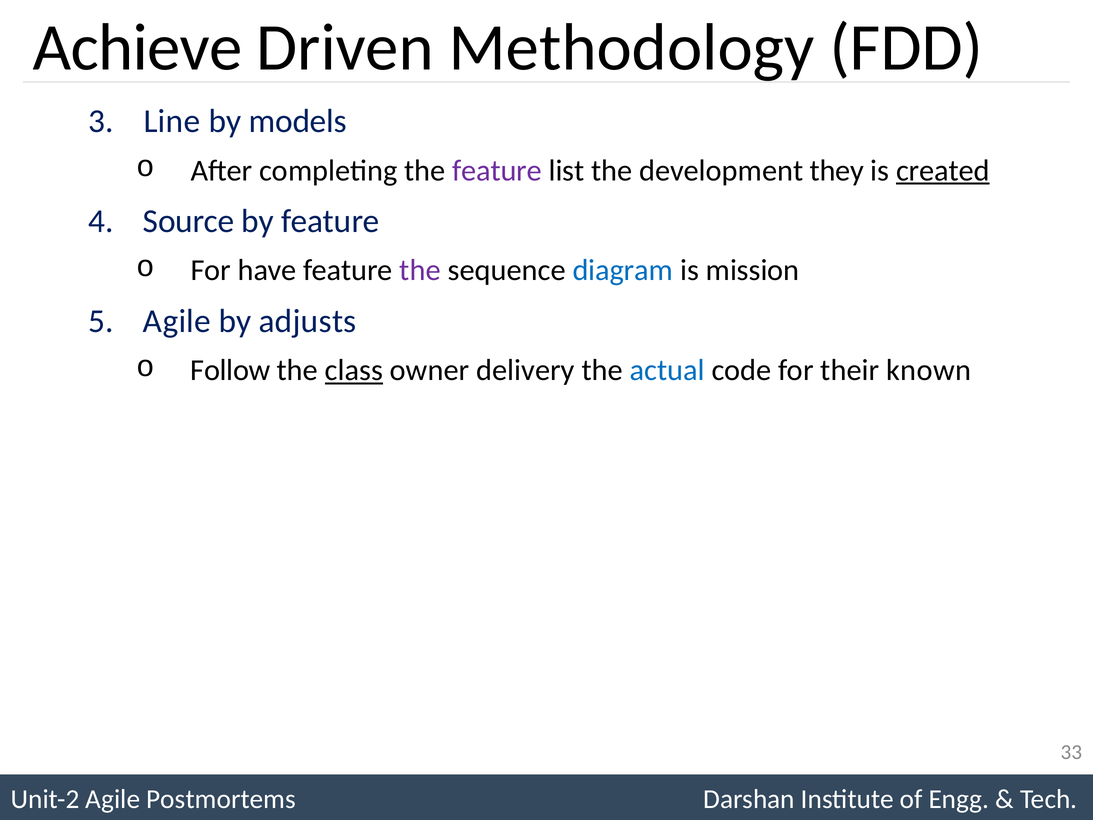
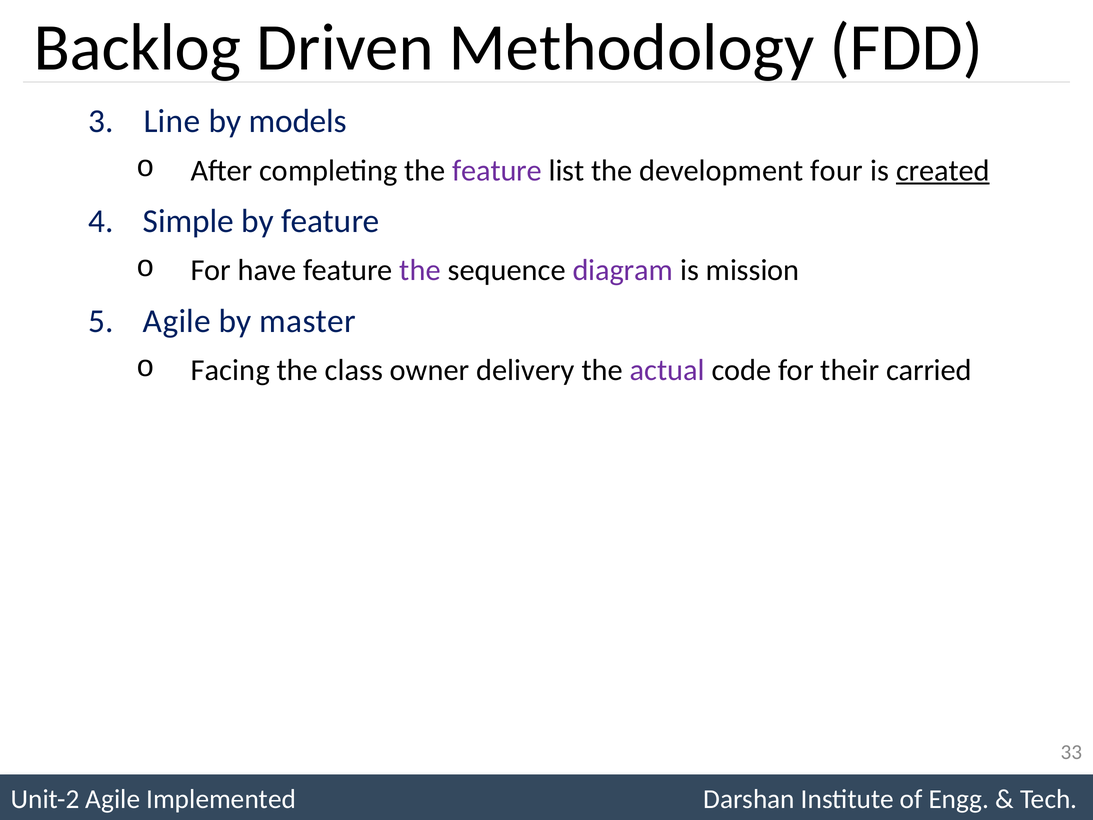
Achieve: Achieve -> Backlog
they: they -> four
Source: Source -> Simple
diagram colour: blue -> purple
adjusts: adjusts -> master
Follow: Follow -> Facing
class underline: present -> none
actual colour: blue -> purple
known: known -> carried
Postmortems: Postmortems -> Implemented
